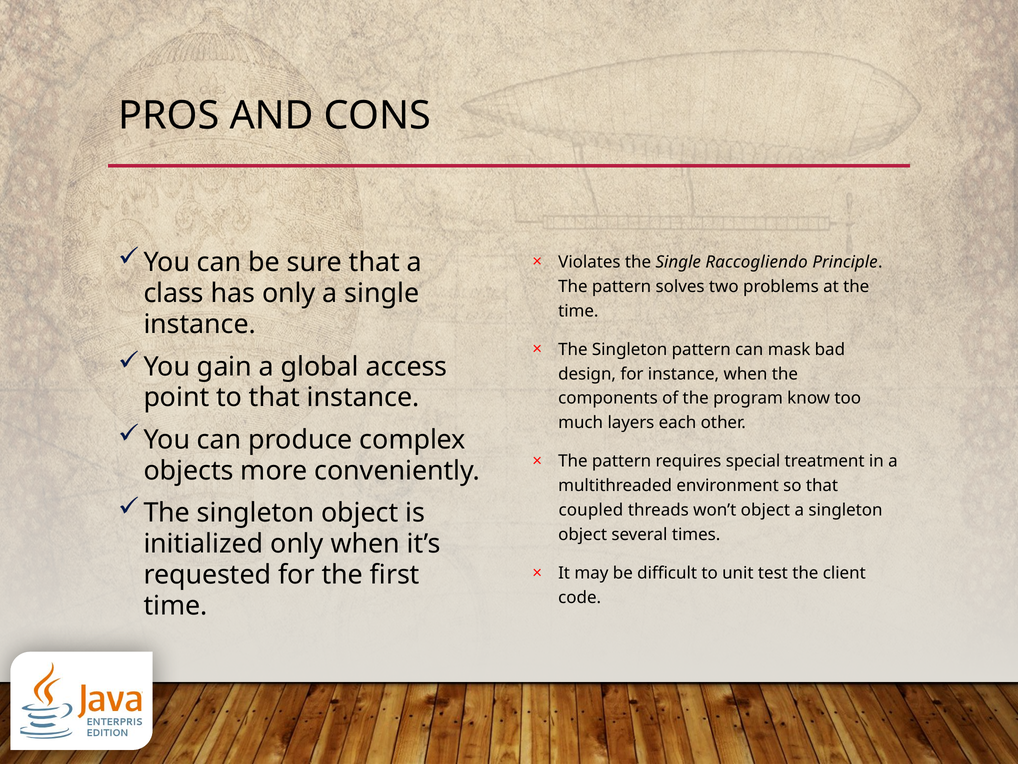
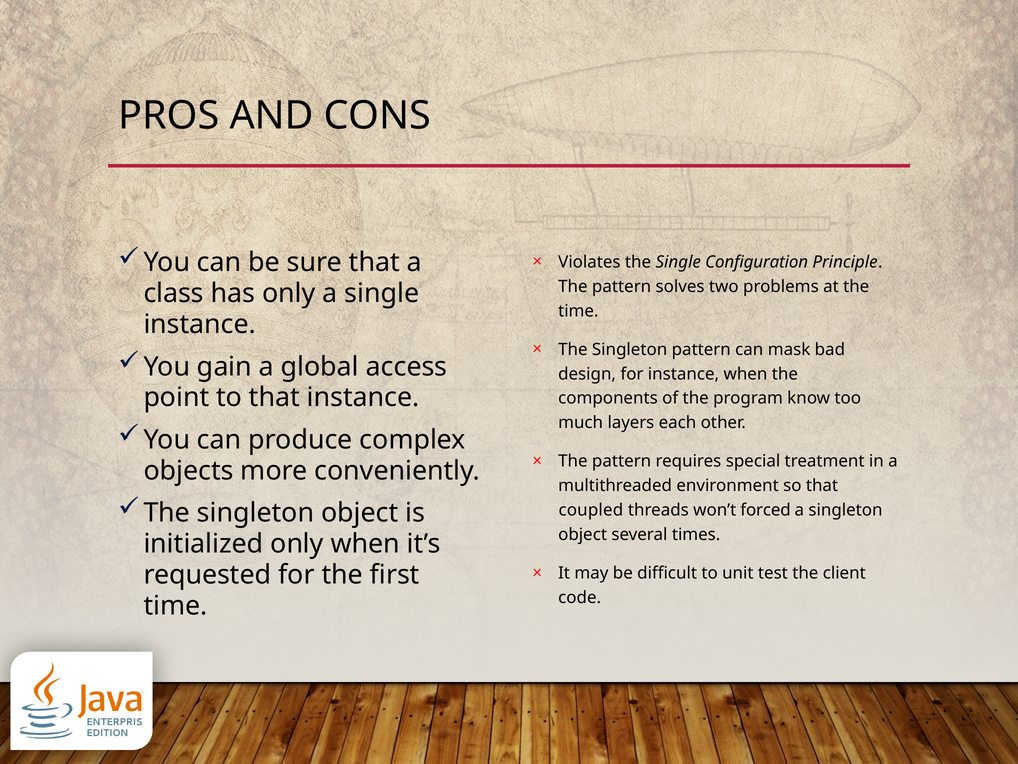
Raccogliendo: Raccogliendo -> Configuration
won’t object: object -> forced
